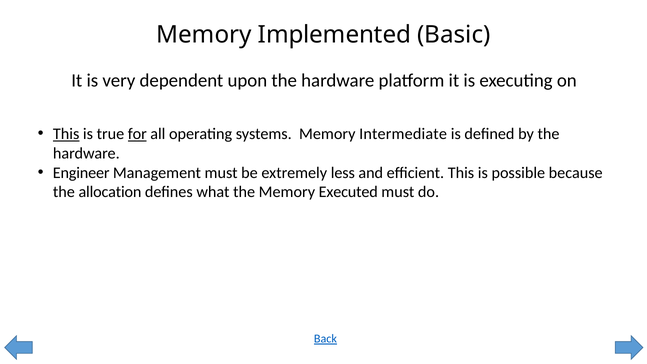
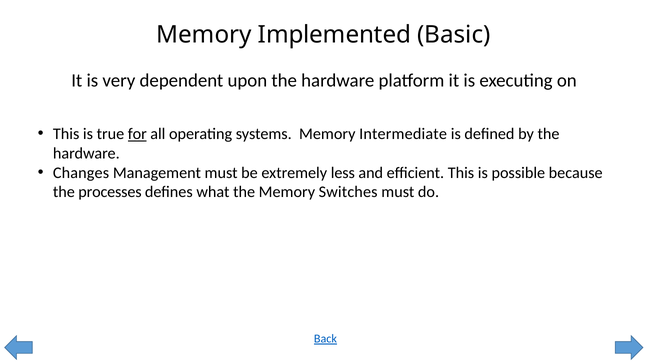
This at (66, 134) underline: present -> none
Engineer: Engineer -> Changes
allocation: allocation -> processes
Executed: Executed -> Switches
